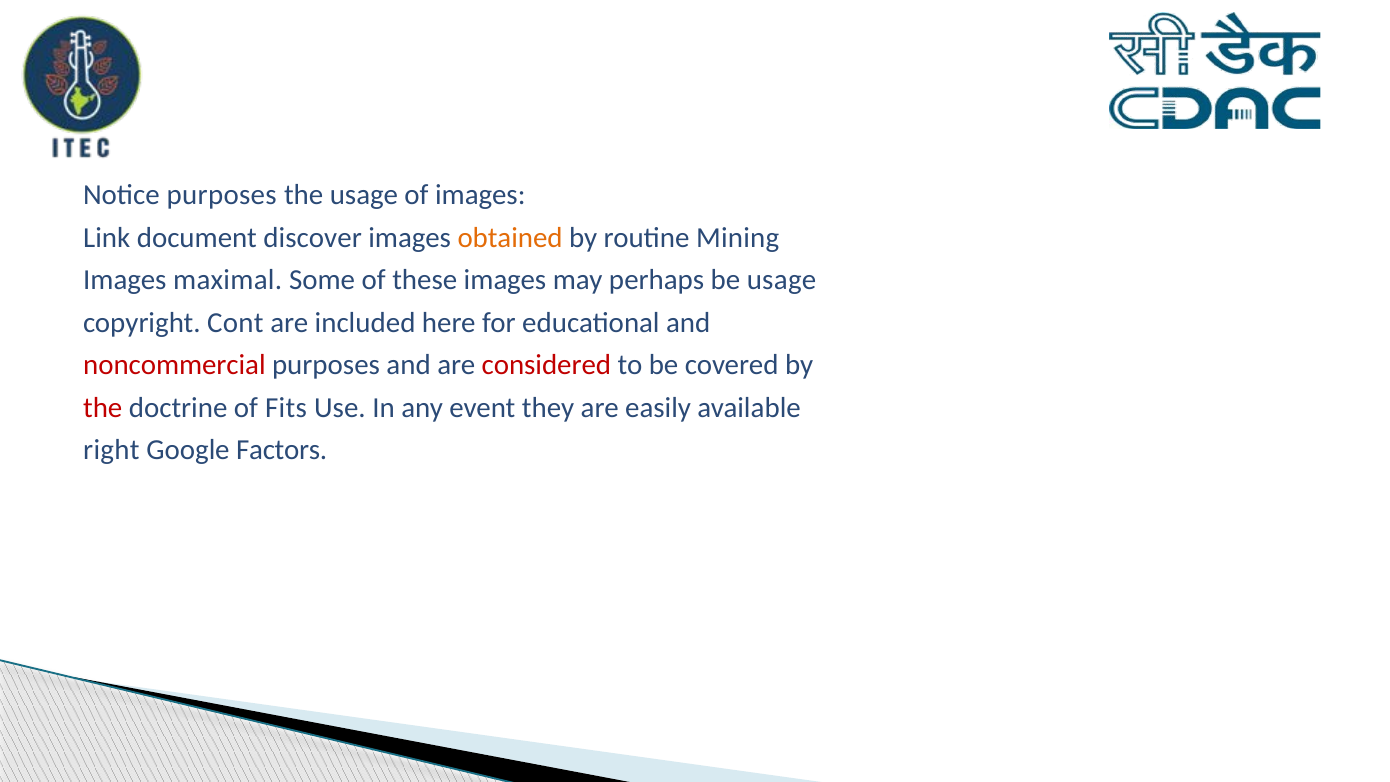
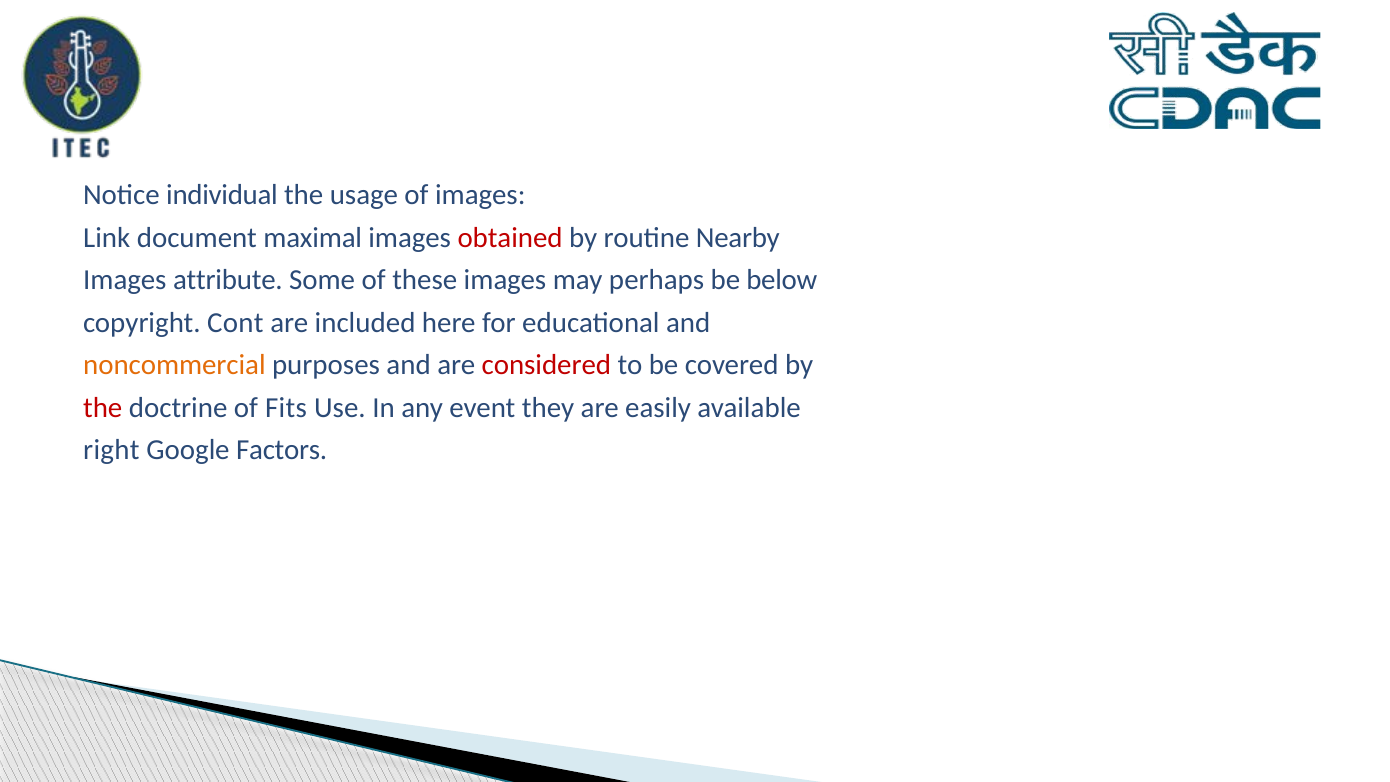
Notice purposes: purposes -> individual
discover: discover -> maximal
obtained colour: orange -> red
Mining: Mining -> Nearby
maximal: maximal -> attribute
be usage: usage -> below
noncommercial colour: red -> orange
